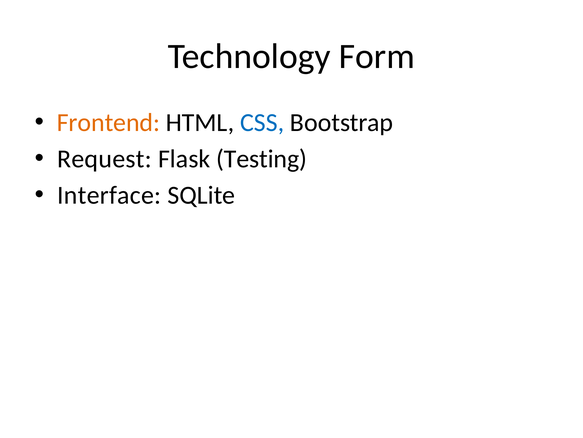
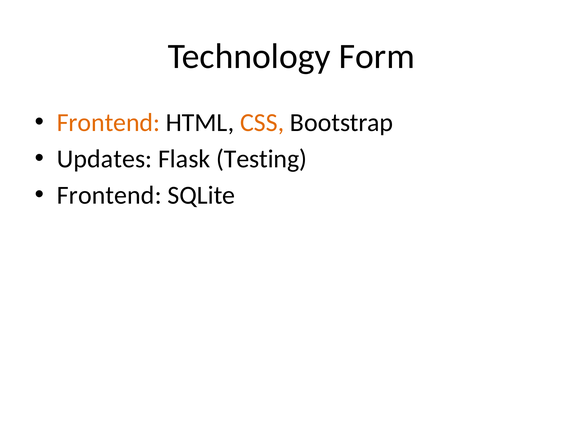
CSS colour: blue -> orange
Request: Request -> Updates
Interface at (109, 195): Interface -> Frontend
